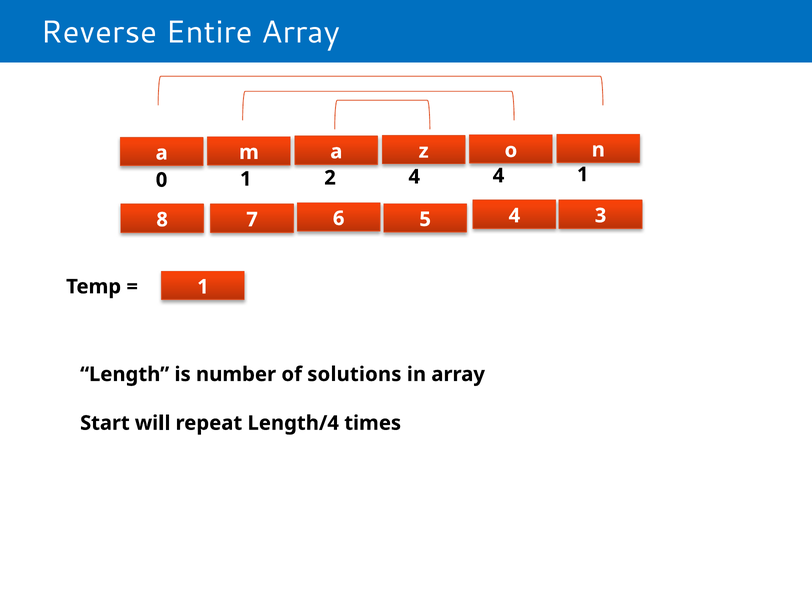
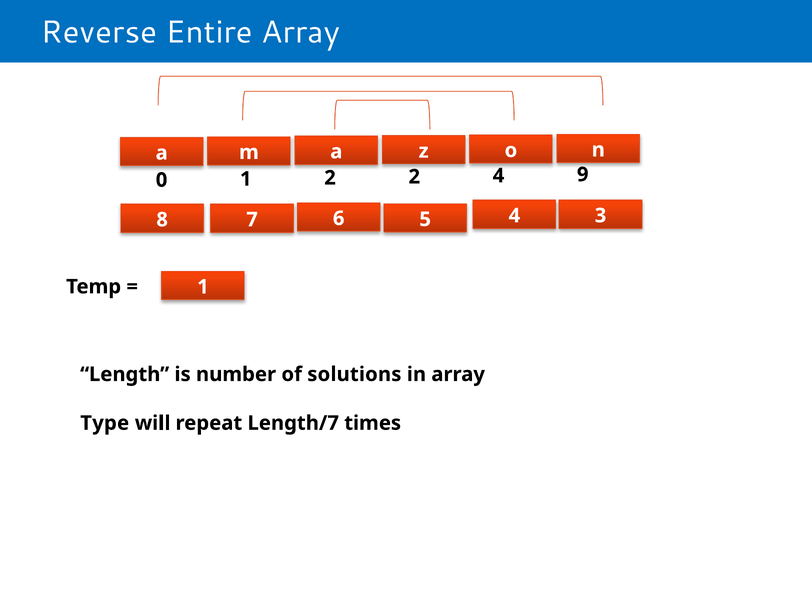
2 4: 4 -> 2
4 1: 1 -> 9
Start: Start -> Type
Length/4: Length/4 -> Length/7
